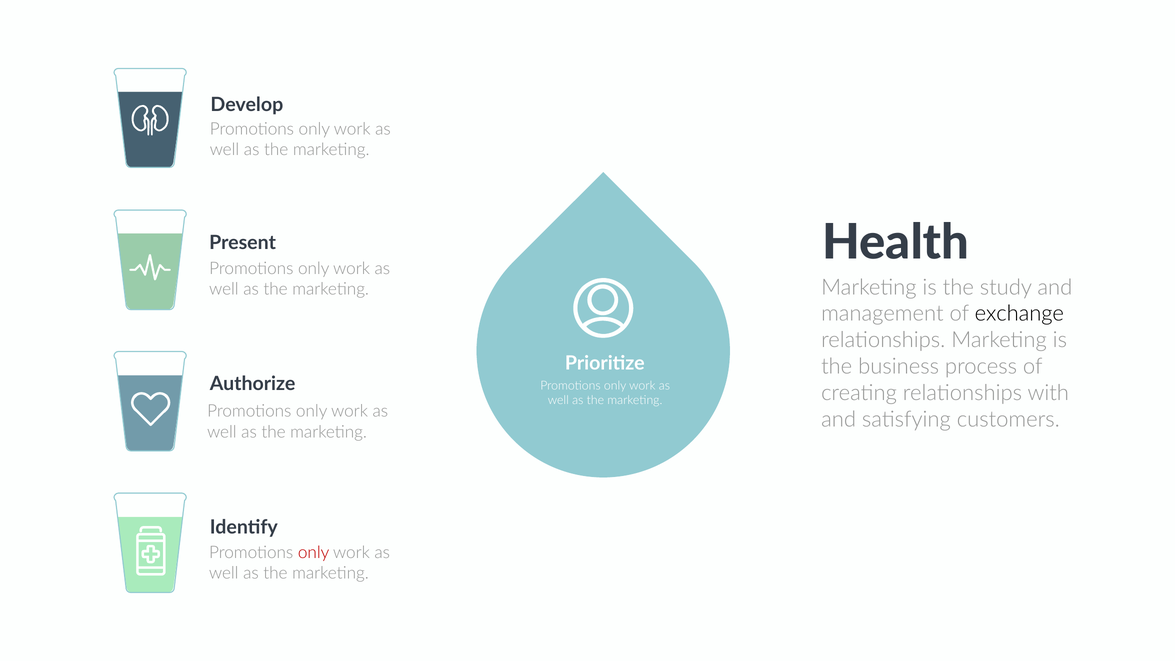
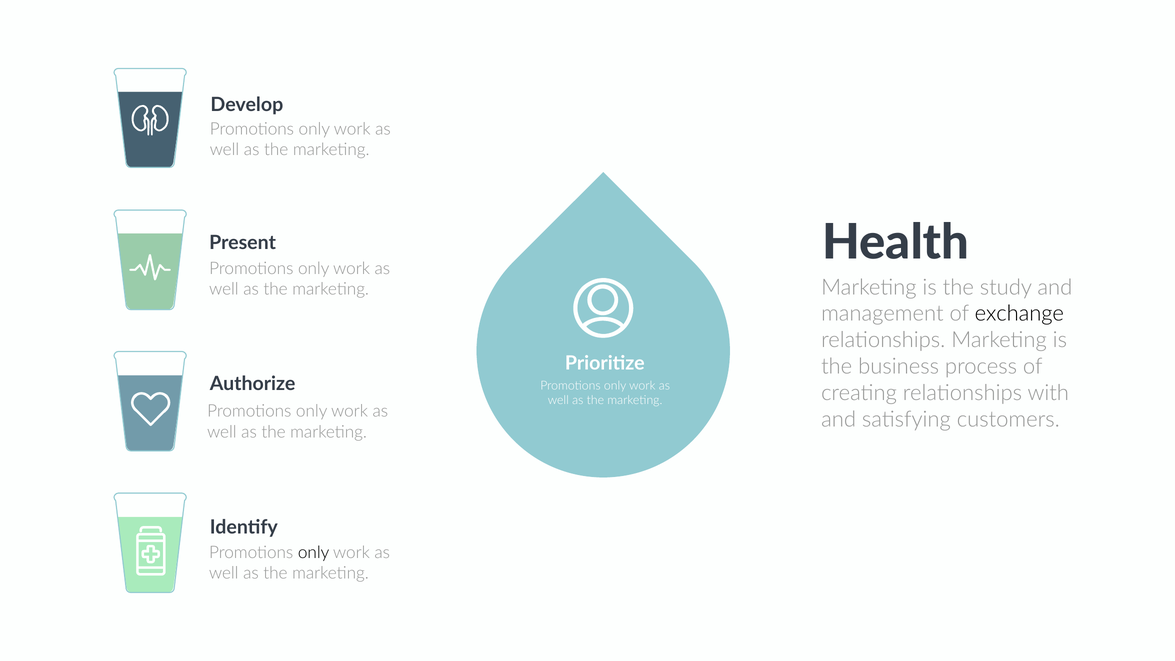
only at (314, 553) colour: red -> black
